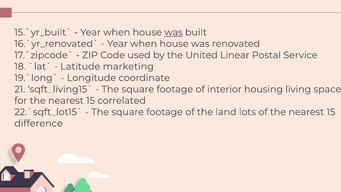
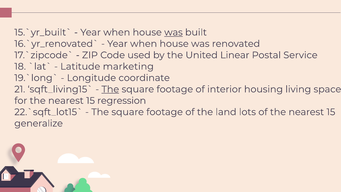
The at (110, 89) underline: none -> present
correlated: correlated -> regression
difference: difference -> generalize
